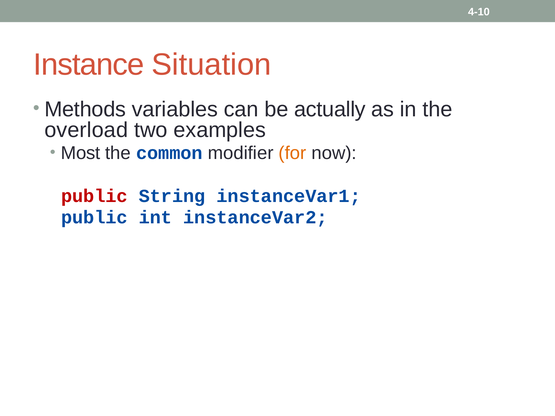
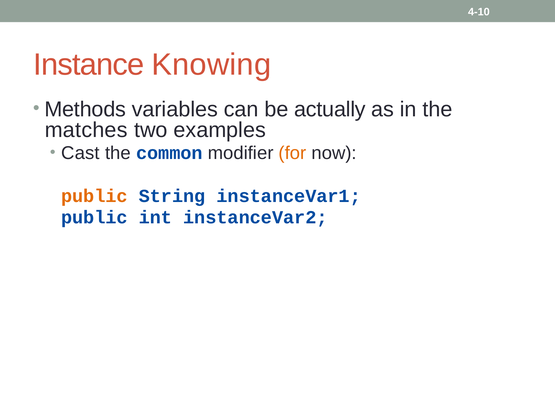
Situation: Situation -> Knowing
overload: overload -> matches
Most: Most -> Cast
public at (94, 196) colour: red -> orange
